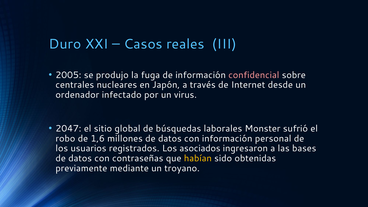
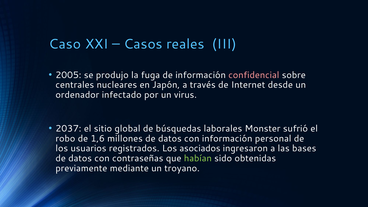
Duro: Duro -> Caso
2047: 2047 -> 2037
habían colour: yellow -> light green
